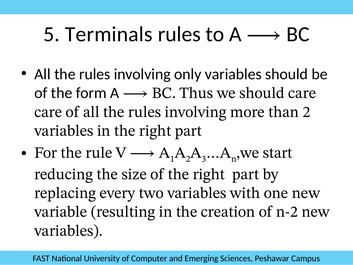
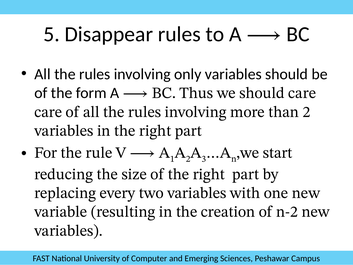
Terminals: Terminals -> Disappear
